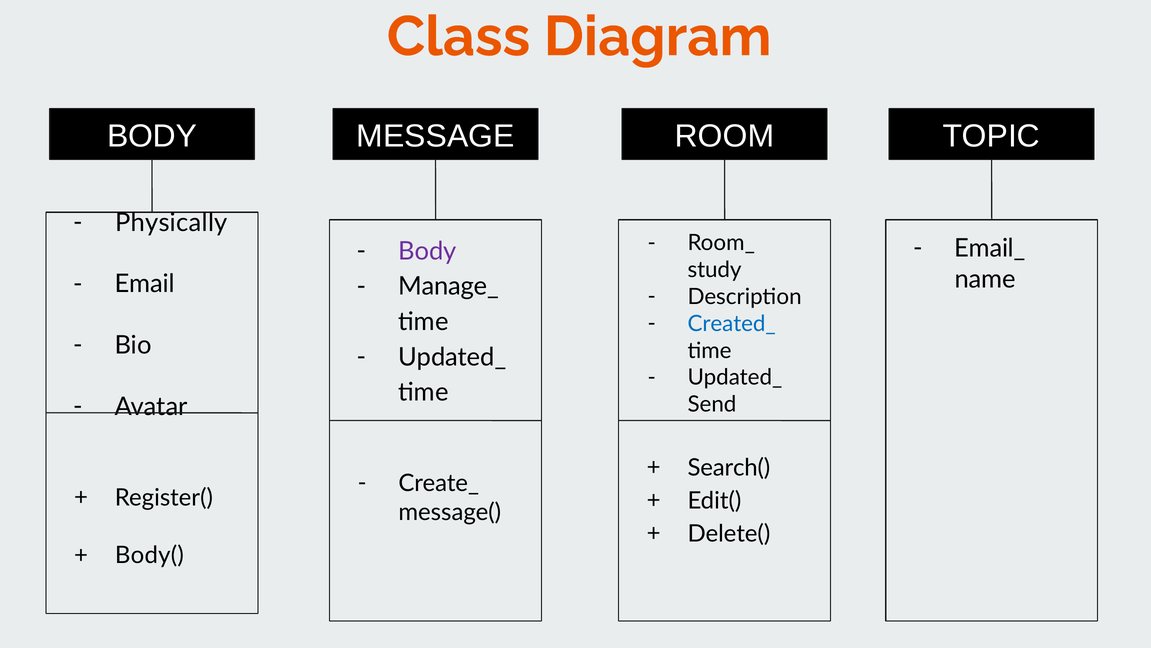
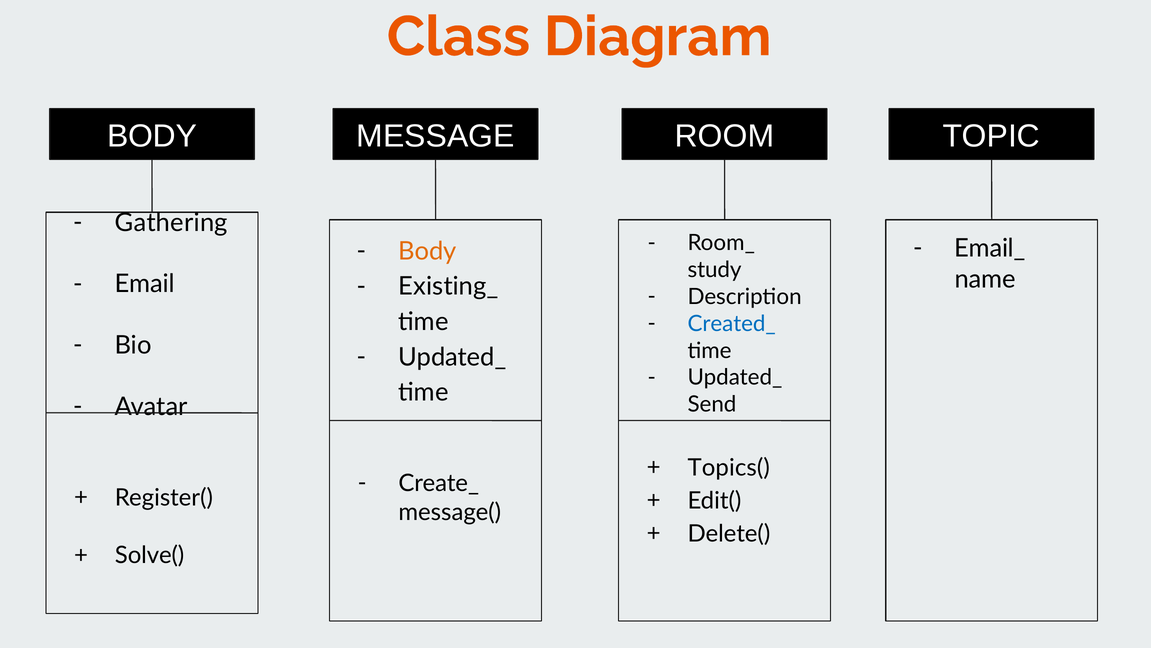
Physically: Physically -> Gathering
Body at (428, 251) colour: purple -> orange
Manage_: Manage_ -> Existing_
Search(: Search( -> Topics(
Body(: Body( -> Solve(
